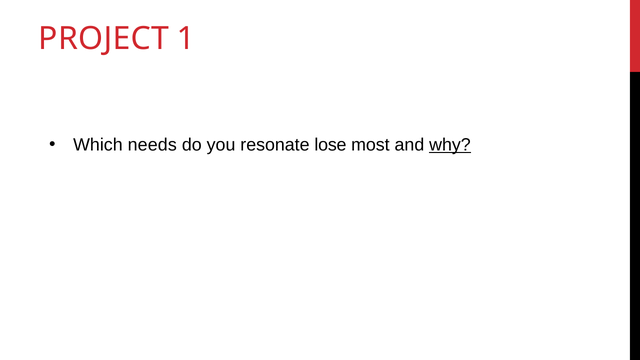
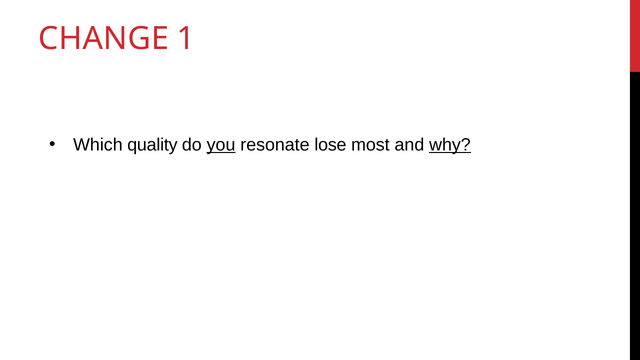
PROJECT: PROJECT -> CHANGE
needs: needs -> quality
you underline: none -> present
